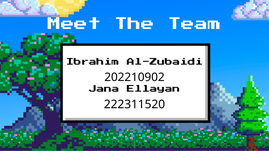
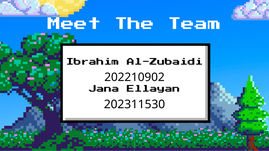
222311520: 222311520 -> 202311530
